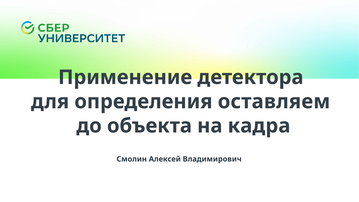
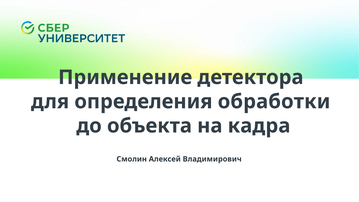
оставляем: оставляем -> обработки
